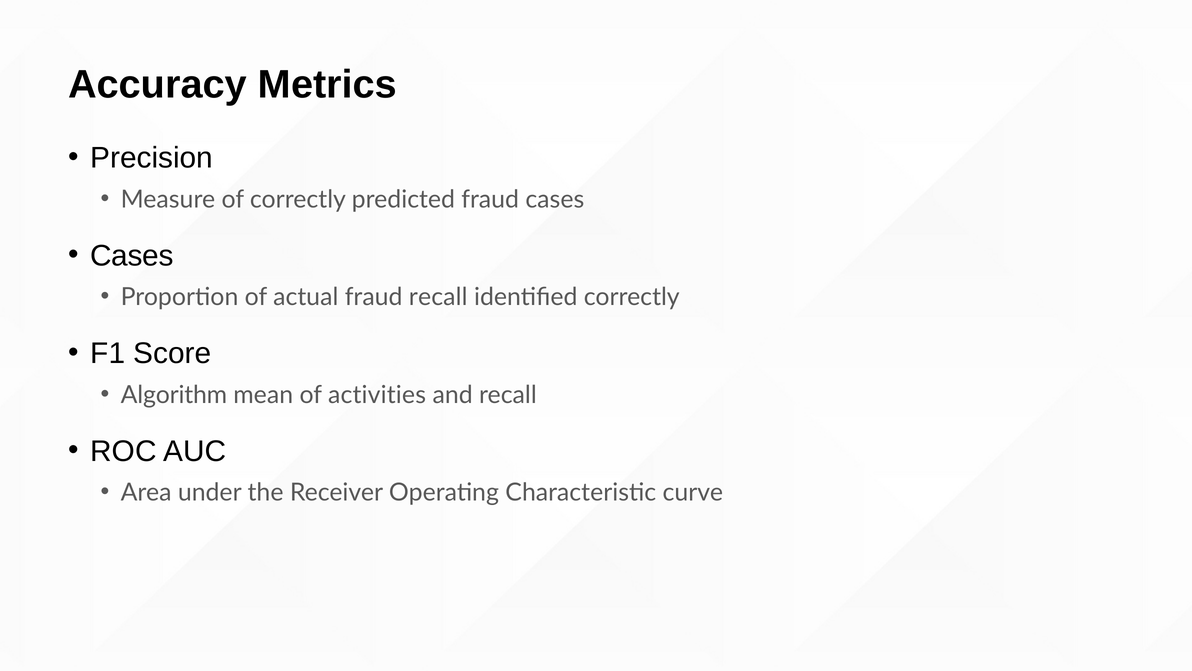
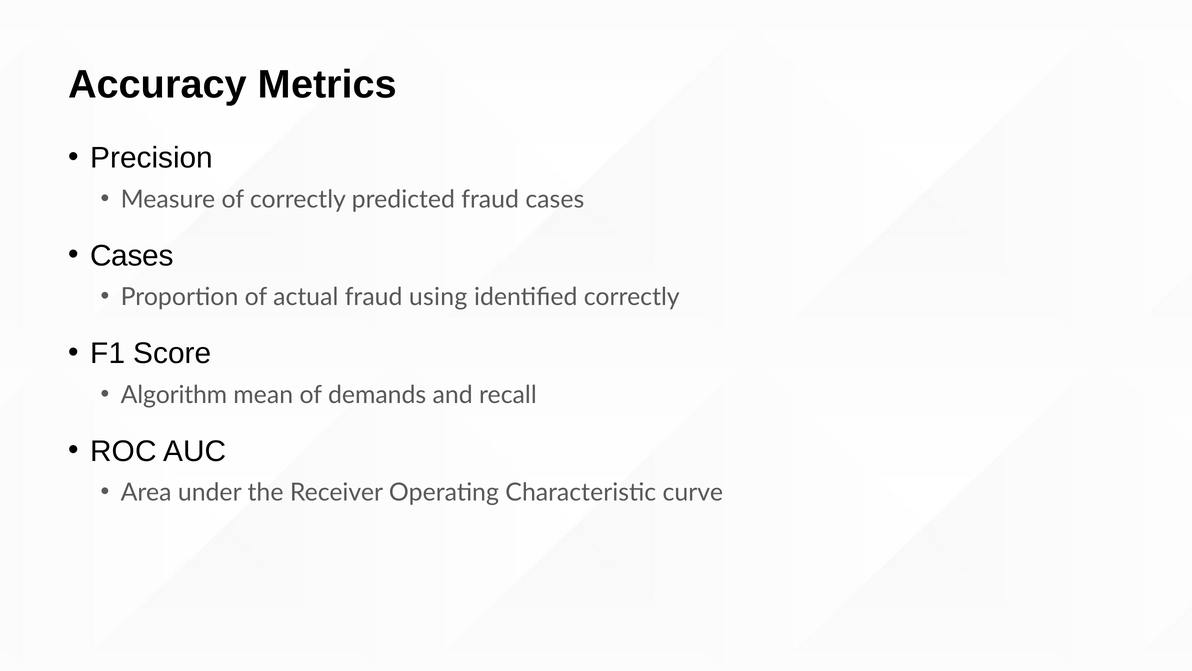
fraud recall: recall -> using
activities: activities -> demands
